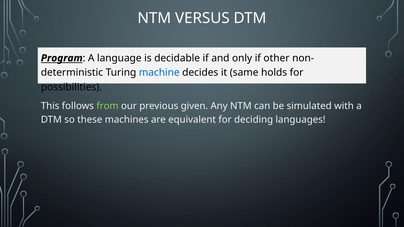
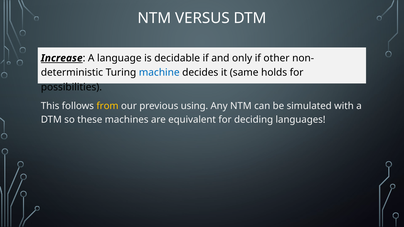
Program: Program -> Increase
from colour: light green -> yellow
given: given -> using
